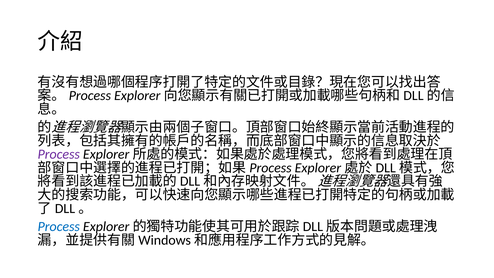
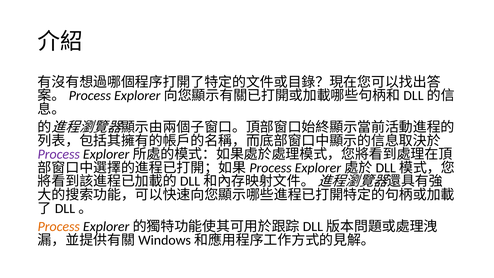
Process at (59, 227) colour: blue -> orange
